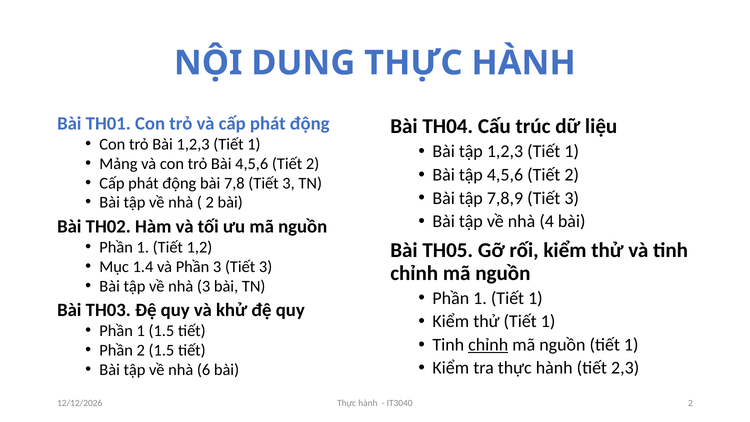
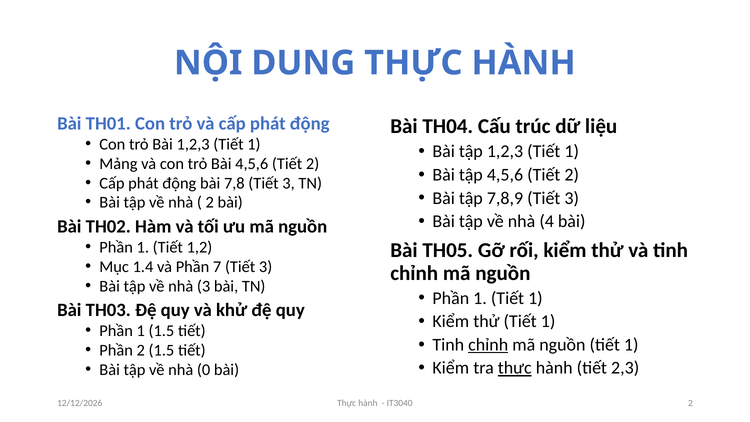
Phần 3: 3 -> 7
thực at (515, 368) underline: none -> present
6: 6 -> 0
